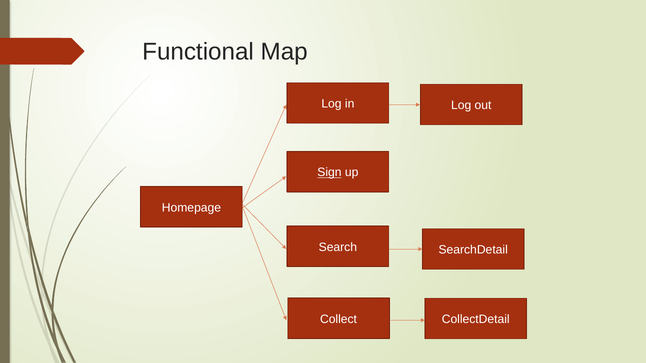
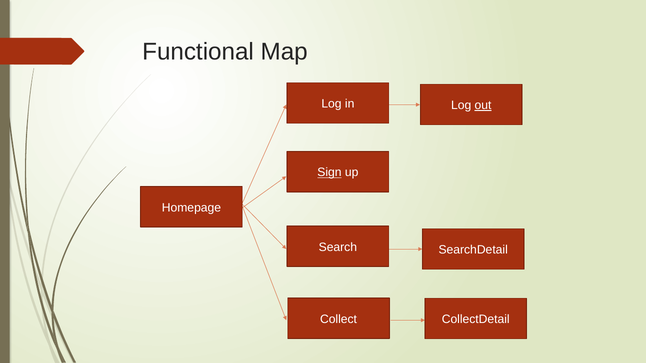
out underline: none -> present
